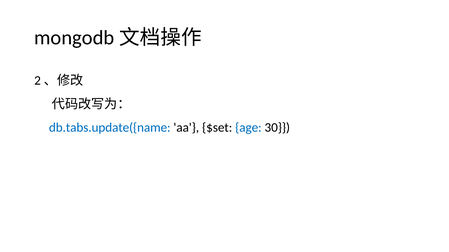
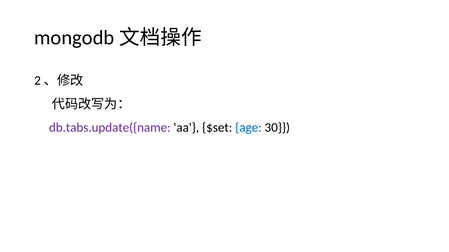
db.tabs.update({name colour: blue -> purple
